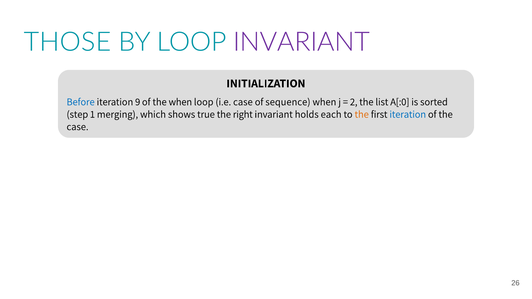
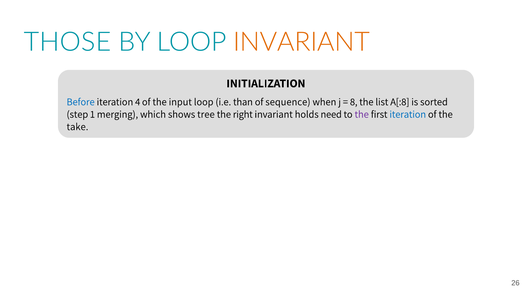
INVARIANT at (301, 42) colour: purple -> orange
9: 9 -> 4
the when: when -> input
i.e case: case -> than
2: 2 -> 8
A[:0: A[:0 -> A[:8
true: true -> tree
each: each -> need
the at (362, 114) colour: orange -> purple
case at (78, 127): case -> take
